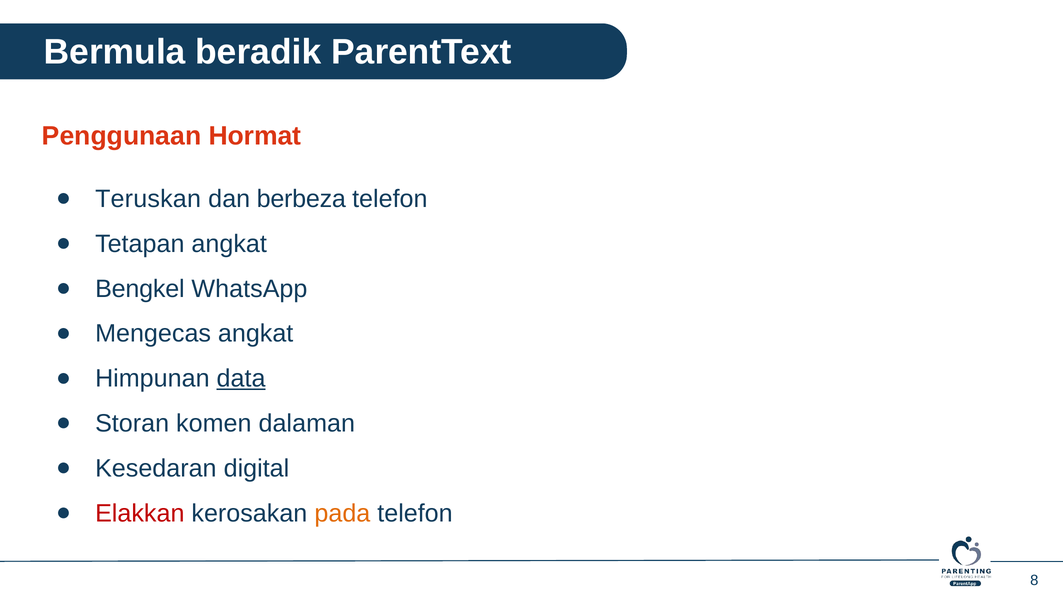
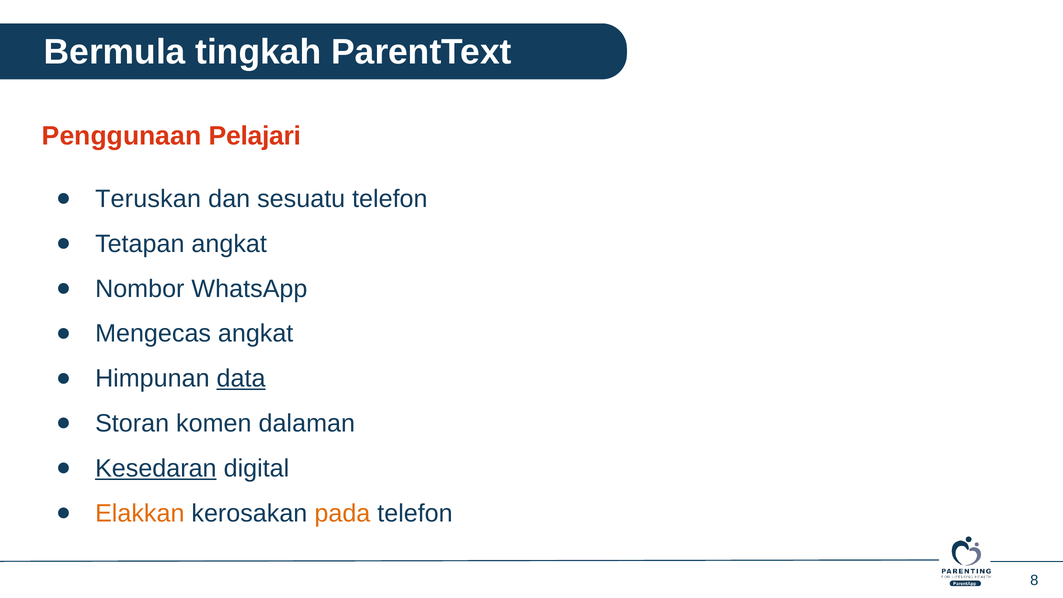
beradik: beradik -> tingkah
Hormat: Hormat -> Pelajari
berbeza: berbeza -> sesuatu
Bengkel: Bengkel -> Nombor
Kesedaran underline: none -> present
Elakkan colour: red -> orange
